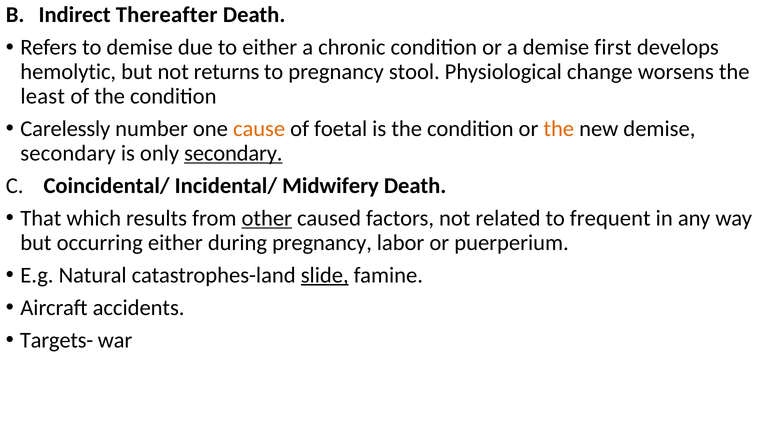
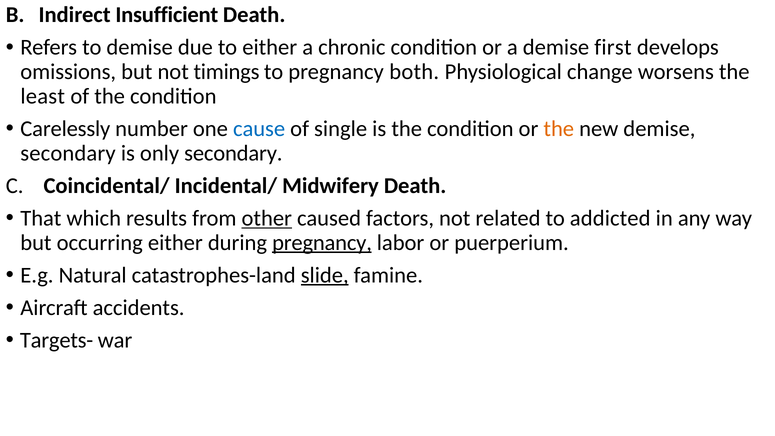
Thereafter: Thereafter -> Insufficient
hemolytic: hemolytic -> omissions
returns: returns -> timings
stool: stool -> both
cause colour: orange -> blue
foetal: foetal -> single
secondary at (233, 153) underline: present -> none
frequent: frequent -> addicted
pregnancy at (322, 243) underline: none -> present
